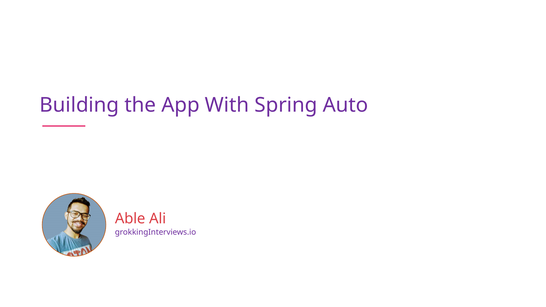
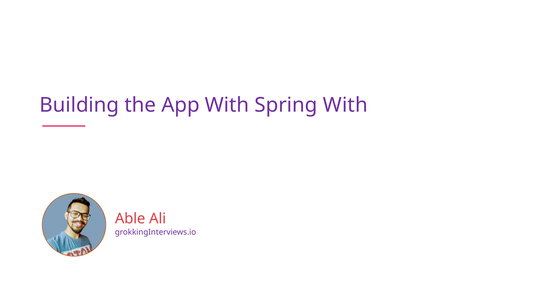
Spring Auto: Auto -> With
